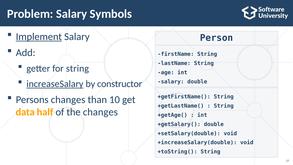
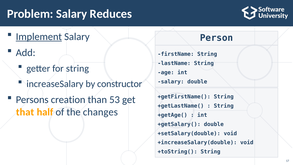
Symbols: Symbols -> Reduces
increaseSalary underline: present -> none
Persons changes: changes -> creation
10: 10 -> 53
data: data -> that
